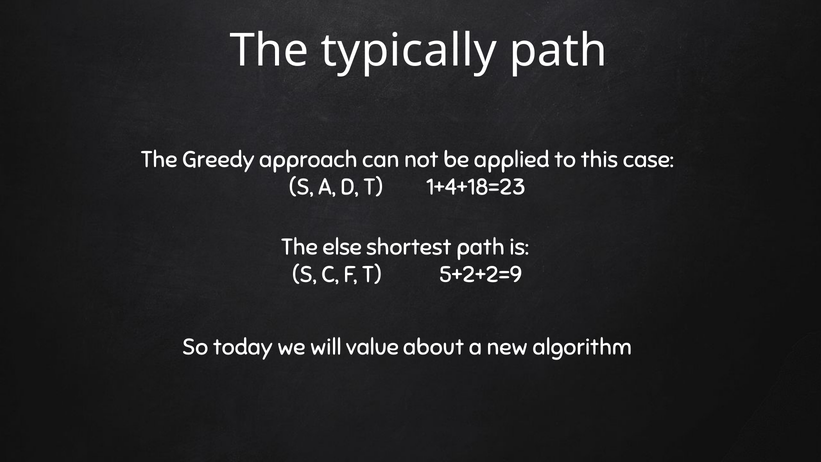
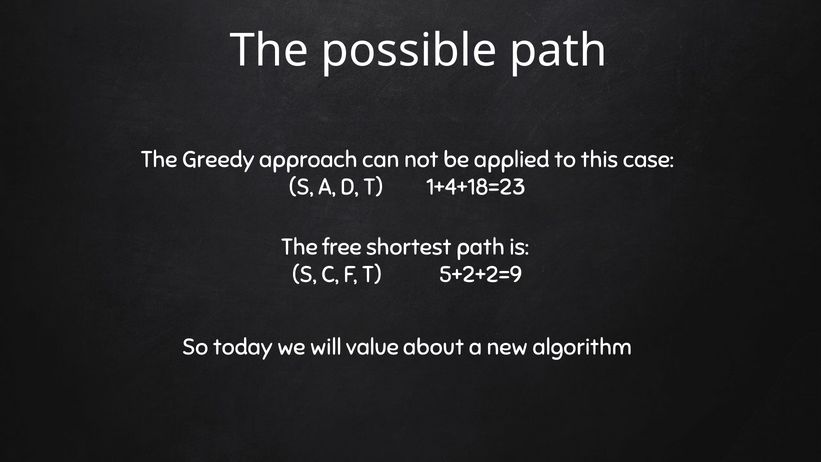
typically: typically -> possible
else: else -> free
